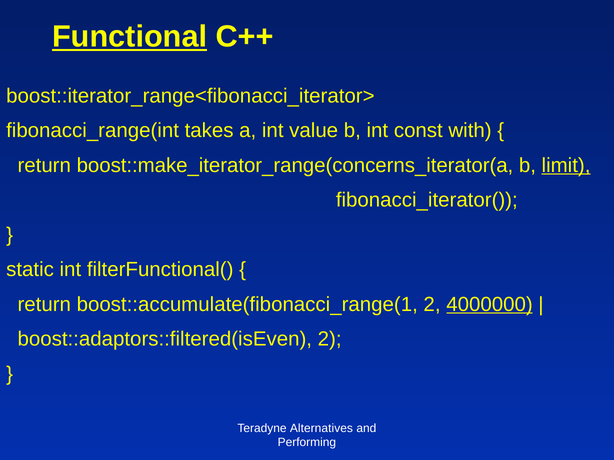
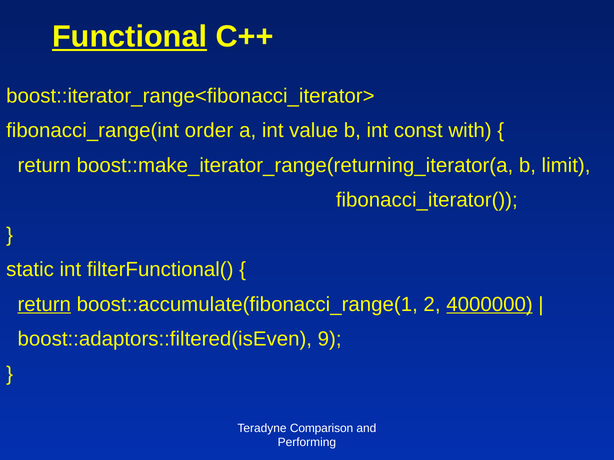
takes: takes -> order
boost::make_iterator_range(concerns_iterator(a: boost::make_iterator_range(concerns_iterator(a -> boost::make_iterator_range(returning_iterator(a
limit underline: present -> none
return at (44, 305) underline: none -> present
boost::adaptors::filtered(isEven 2: 2 -> 9
Alternatives: Alternatives -> Comparison
